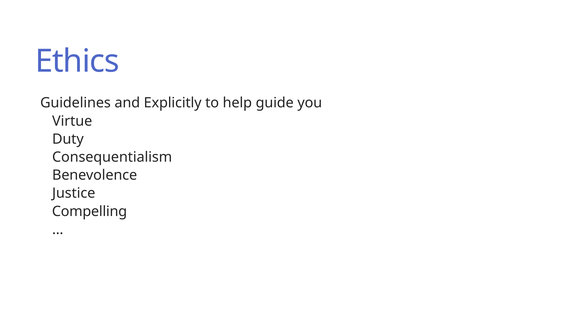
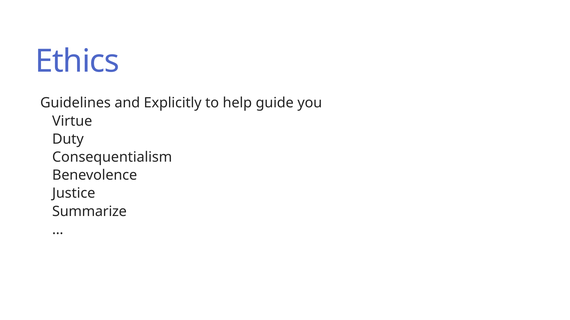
Compelling: Compelling -> Summarize
